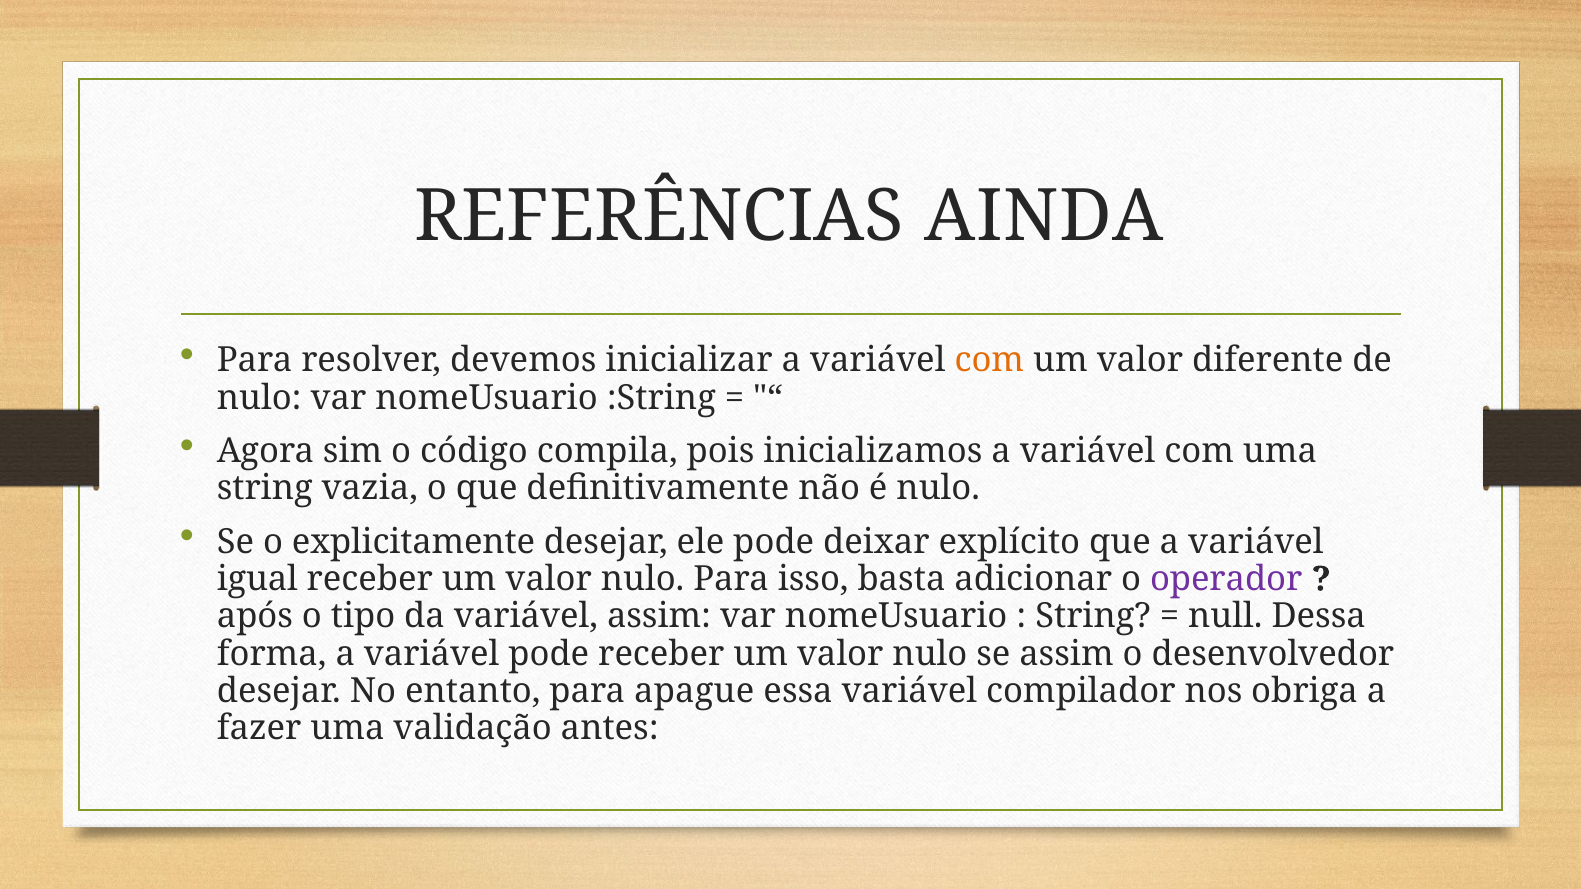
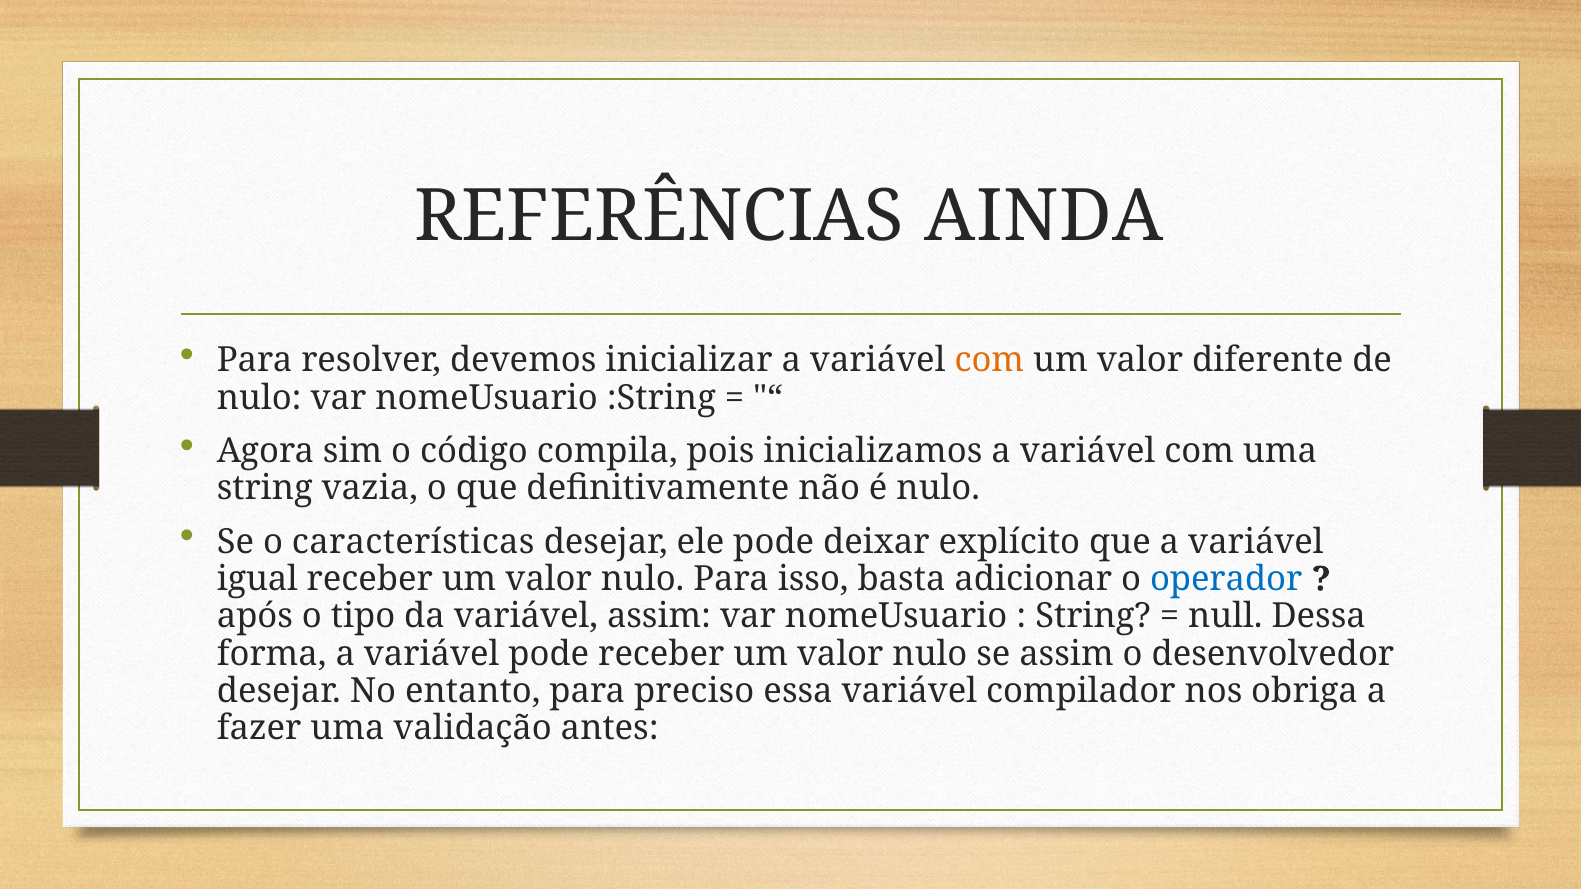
explicitamente: explicitamente -> características
operador colour: purple -> blue
apague: apague -> preciso
